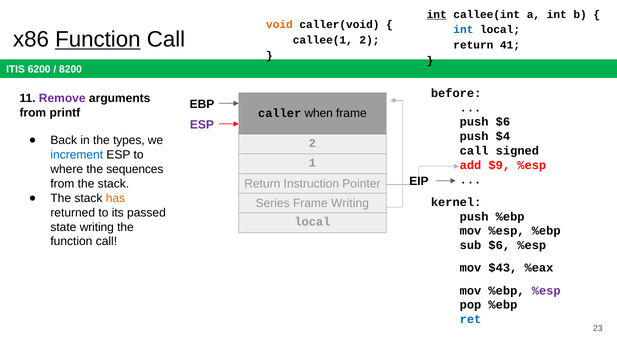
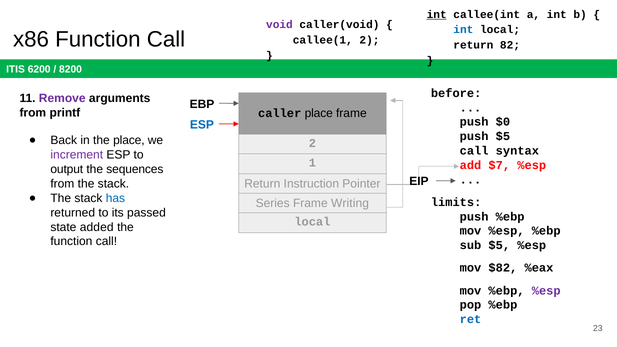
void colour: orange -> purple
Function at (98, 39) underline: present -> none
41: 41 -> 82
caller when: when -> place
push $6: $6 -> $0
ESP at (202, 125) colour: purple -> blue
push $4: $4 -> $5
the types: types -> place
signed: signed -> syntax
increment colour: blue -> purple
$9: $9 -> $7
where: where -> output
has colour: orange -> blue
kernel: kernel -> limits
state writing: writing -> added
sub $6: $6 -> $5
$43: $43 -> $82
